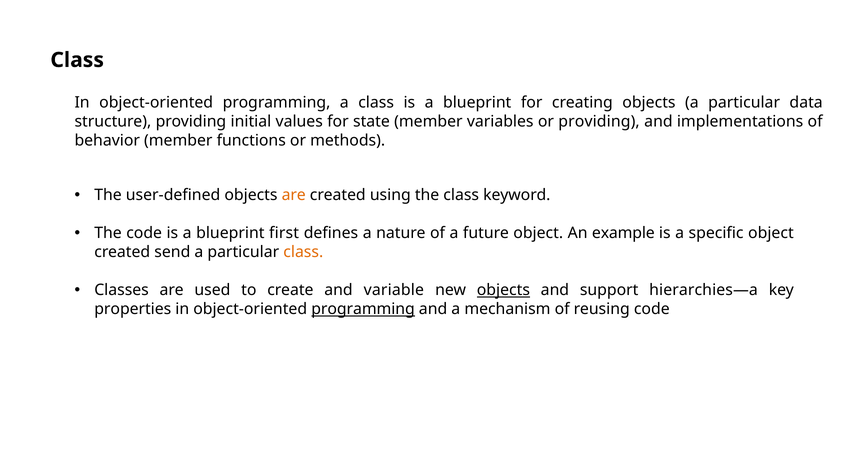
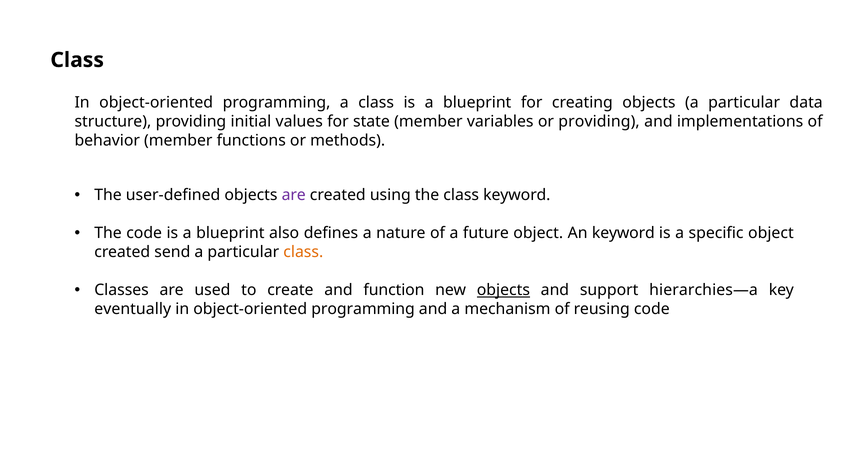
are at (294, 195) colour: orange -> purple
first: first -> also
An example: example -> keyword
variable: variable -> function
properties: properties -> eventually
programming at (363, 309) underline: present -> none
